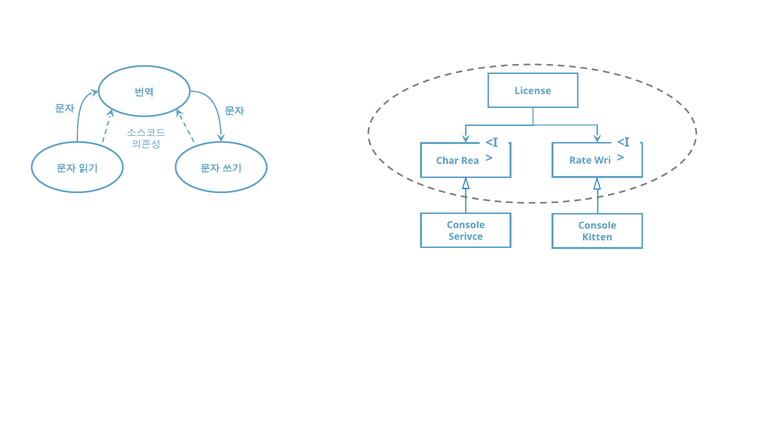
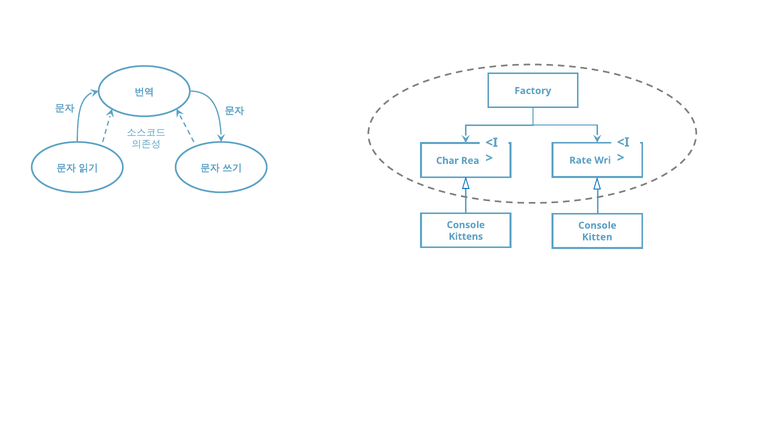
License: License -> Factory
Serivce: Serivce -> Kittens
